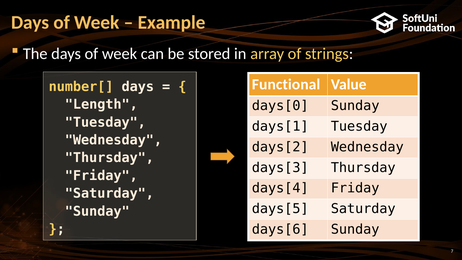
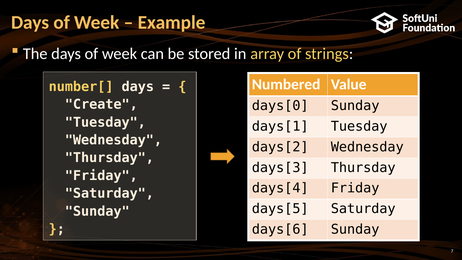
Functional: Functional -> Numbered
Length: Length -> Create
